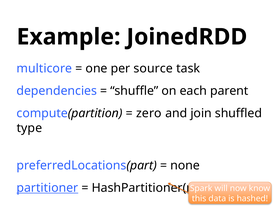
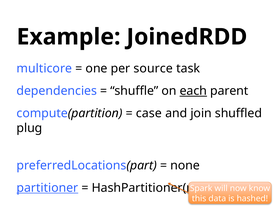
each underline: none -> present
zero: zero -> case
type: type -> plug
